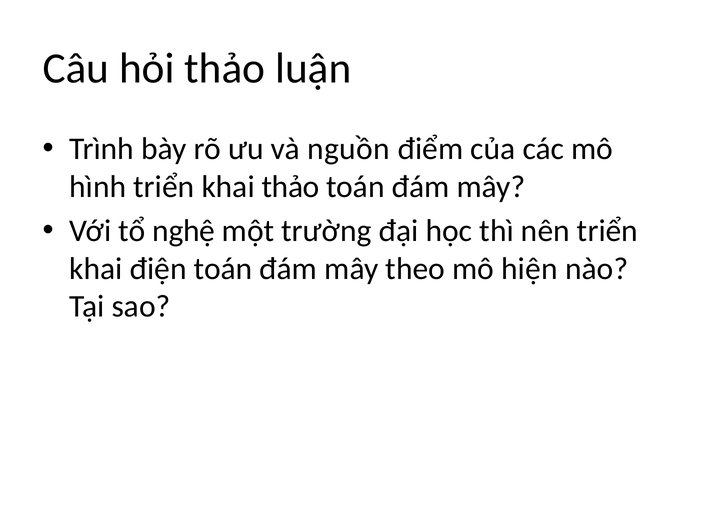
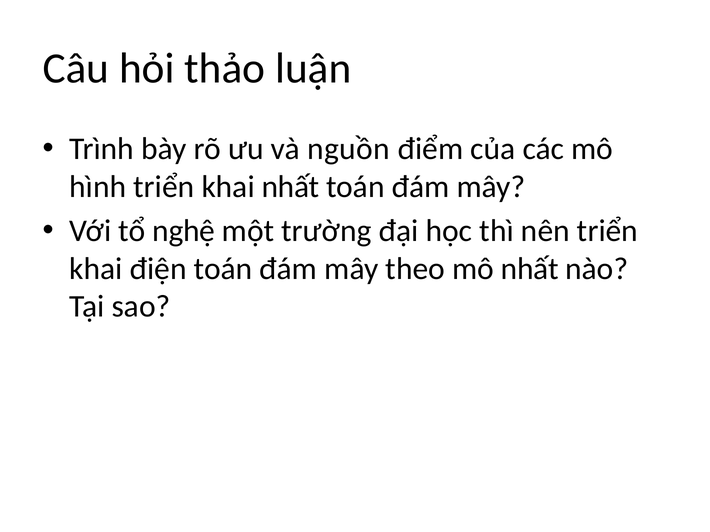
khai thảo: thảo -> nhất
mô hiện: hiện -> nhất
